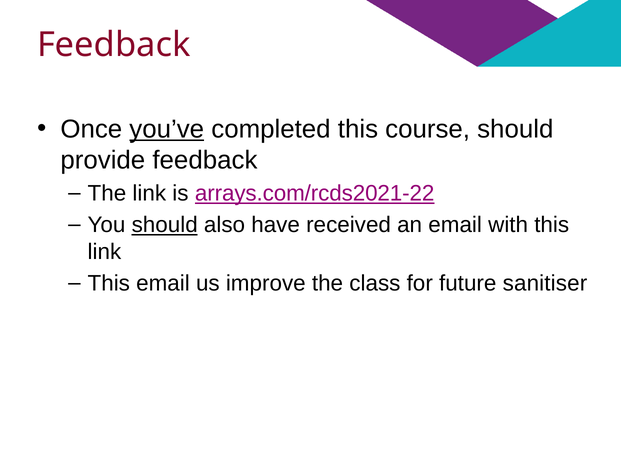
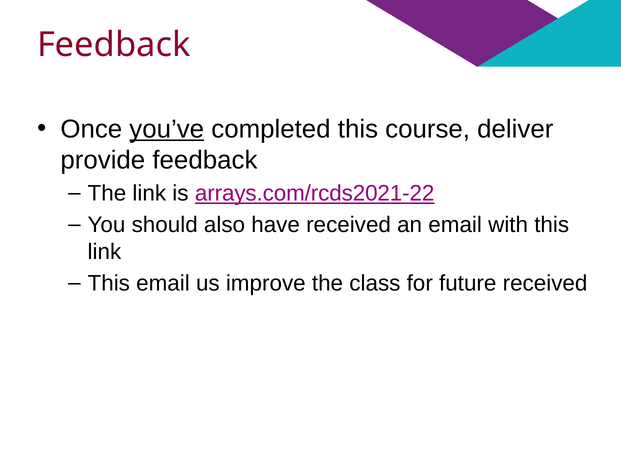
course should: should -> deliver
should at (165, 225) underline: present -> none
future sanitiser: sanitiser -> received
